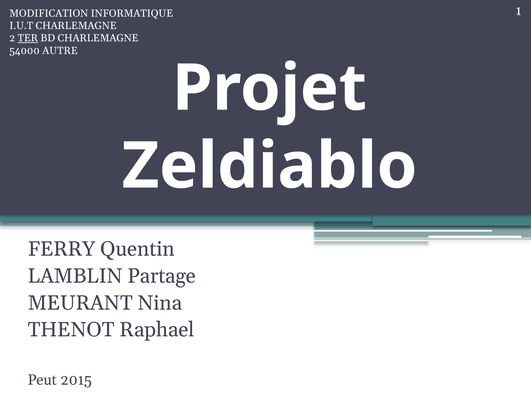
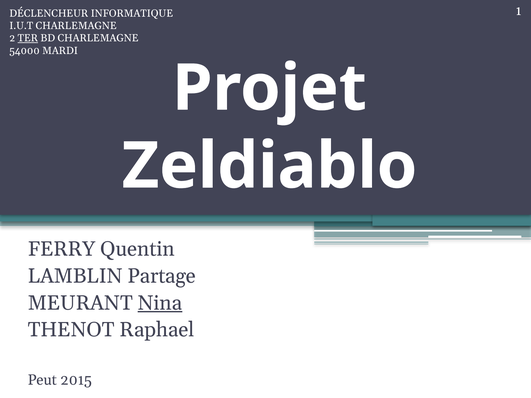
MODIFICATION: MODIFICATION -> DÉCLENCHEUR
AUTRE: AUTRE -> MARDI
Nina underline: none -> present
